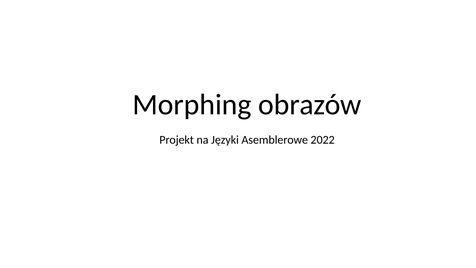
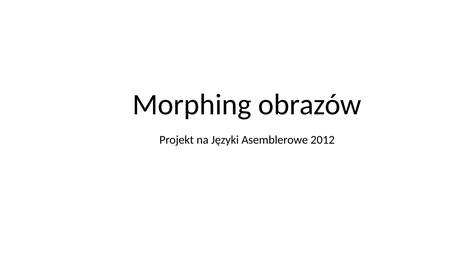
2022: 2022 -> 2012
